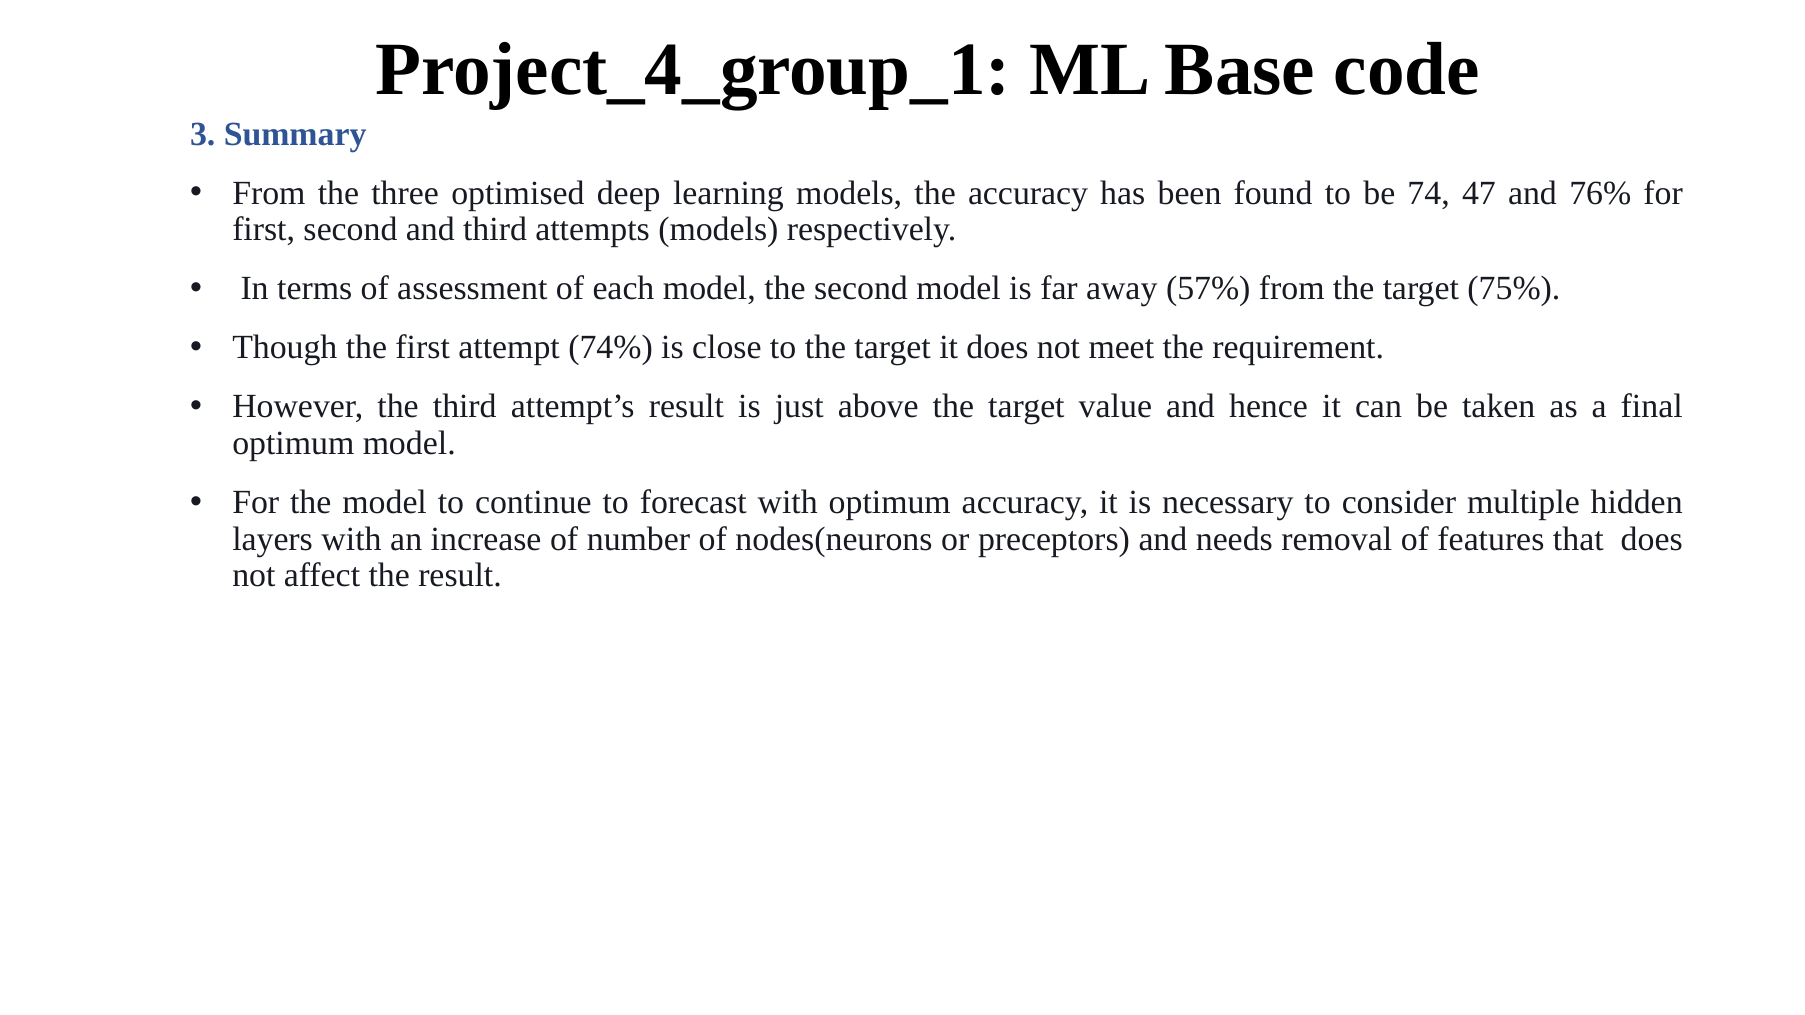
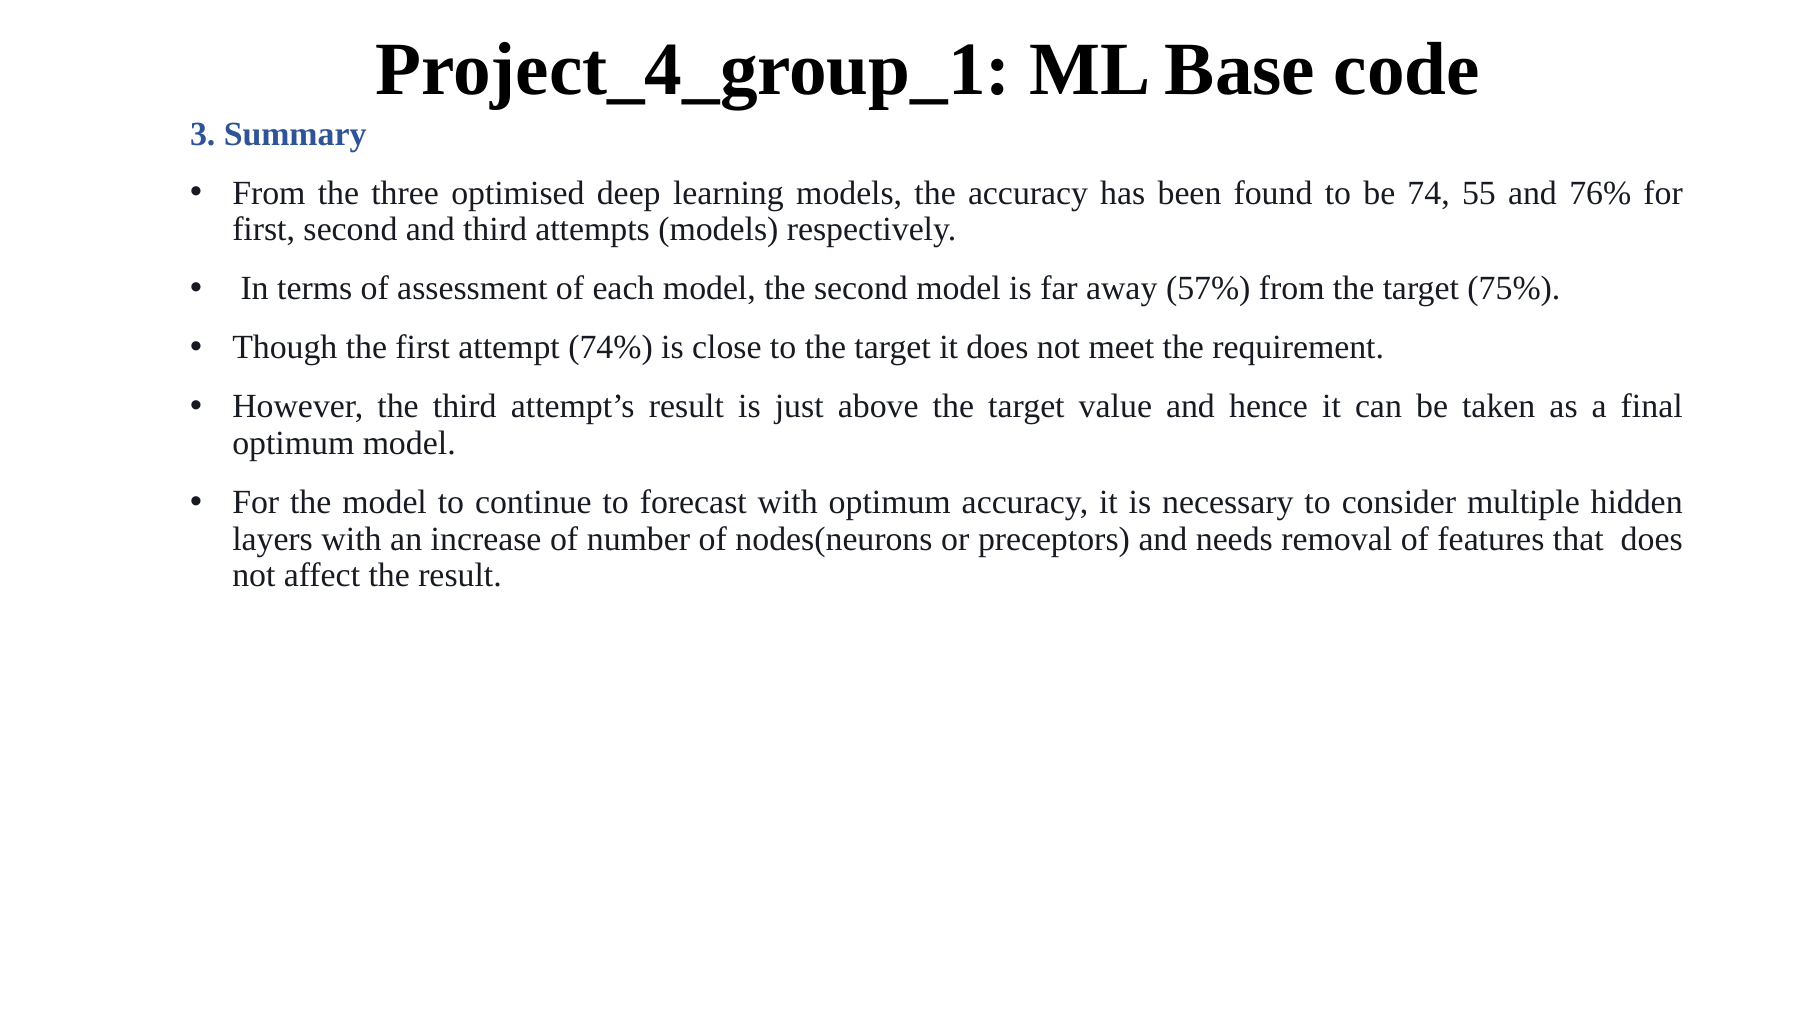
47: 47 -> 55
